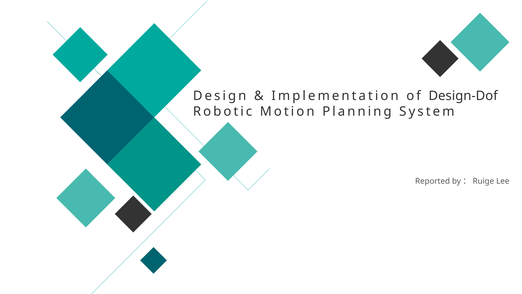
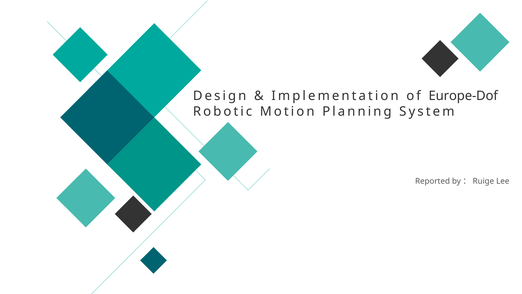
Design-Dof: Design-Dof -> Europe-Dof
